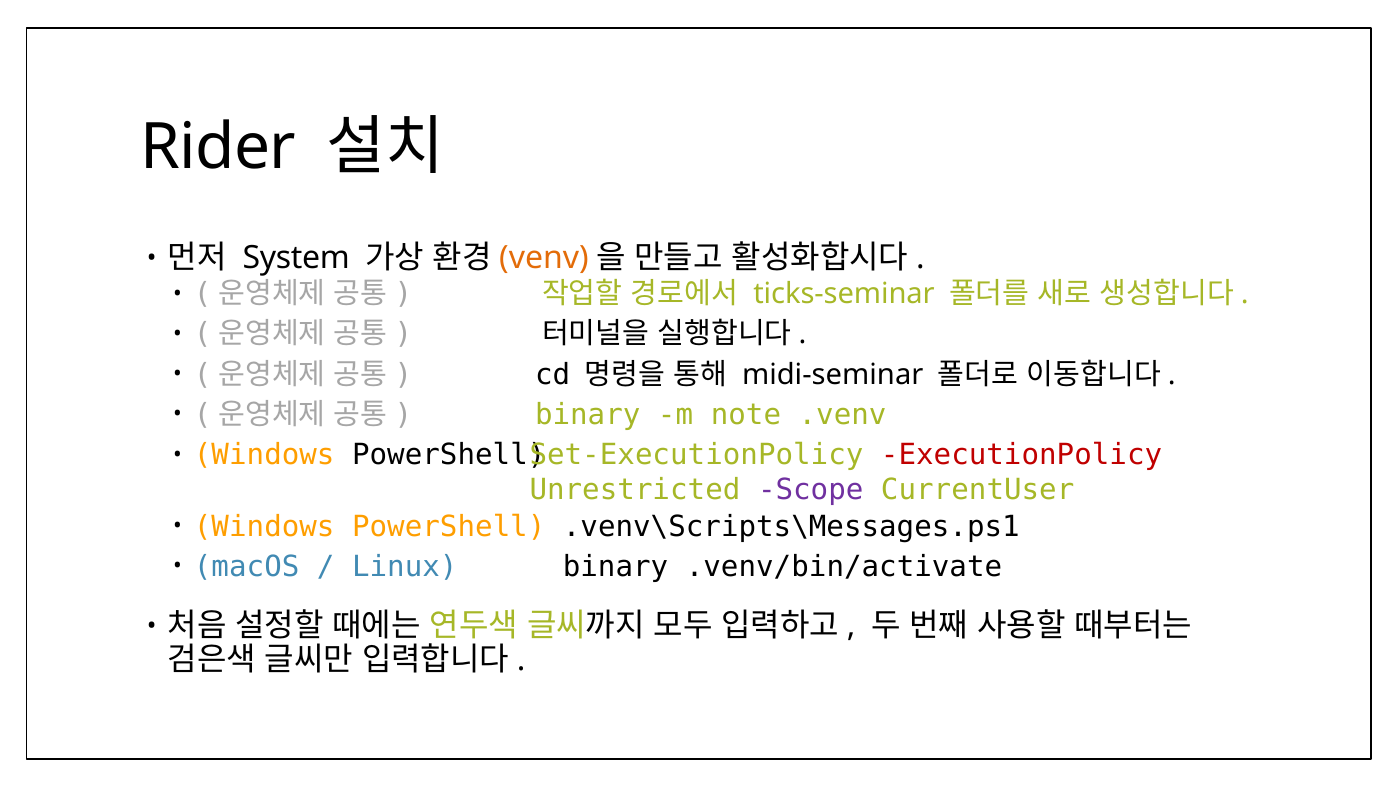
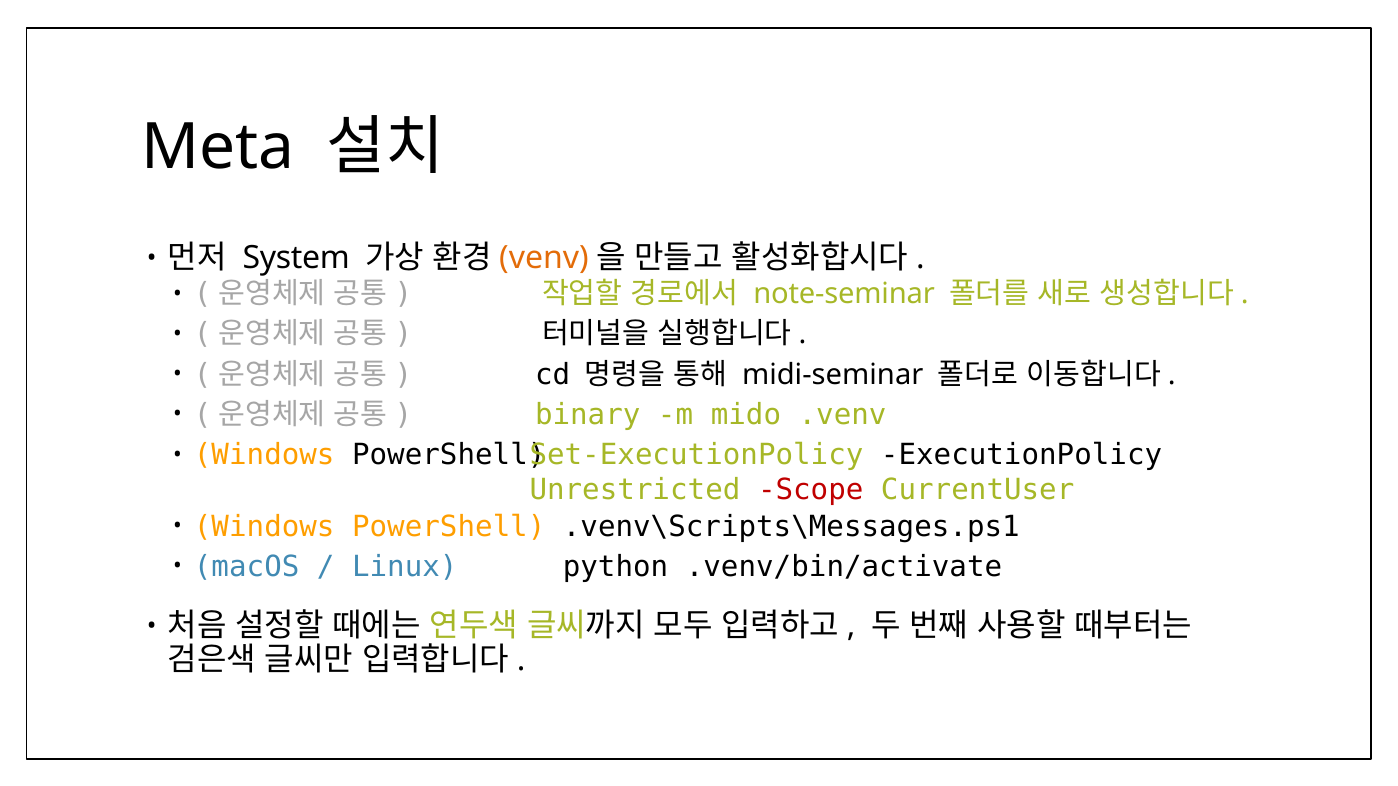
Rider: Rider -> Meta
ticks-seminar: ticks-seminar -> note-seminar
note: note -> mido
ExecutionPolicy colour: red -> black
Scope colour: purple -> red
Linux binary: binary -> python
